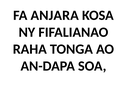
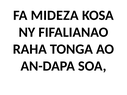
ANJARA: ANJARA -> MIDEZA
